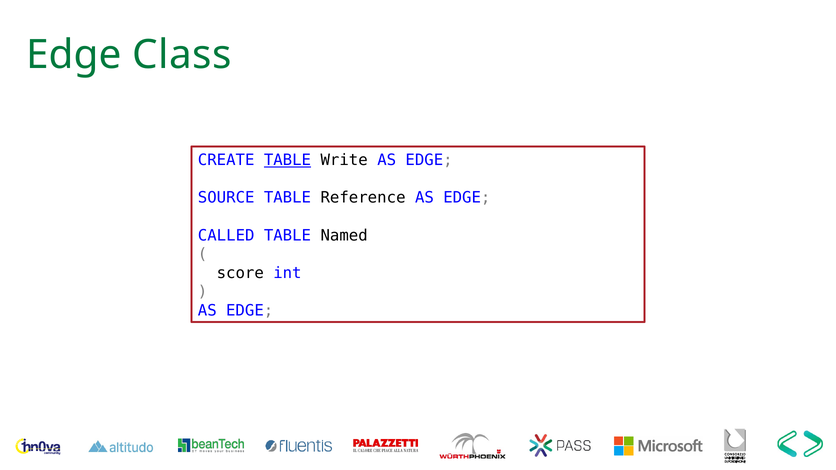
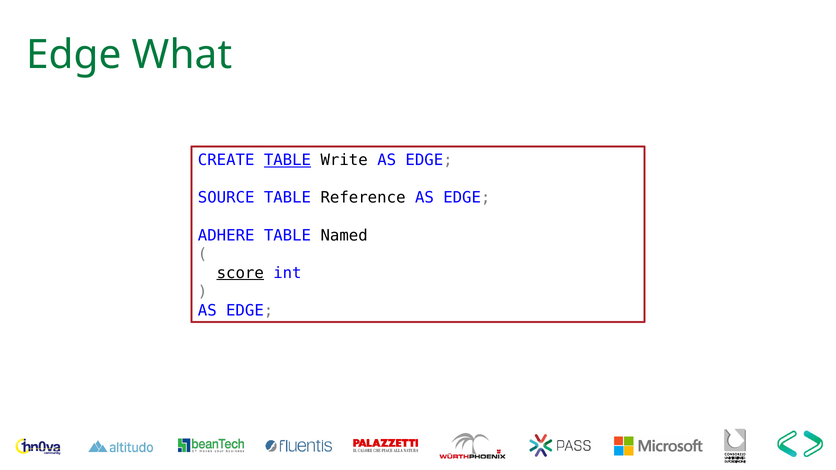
Class: Class -> What
CALLED: CALLED -> ADHERE
score underline: none -> present
